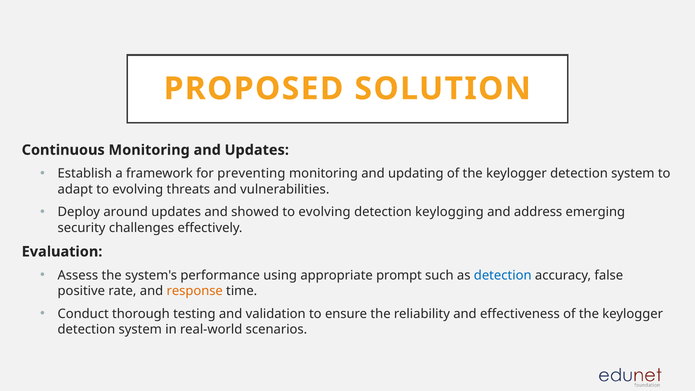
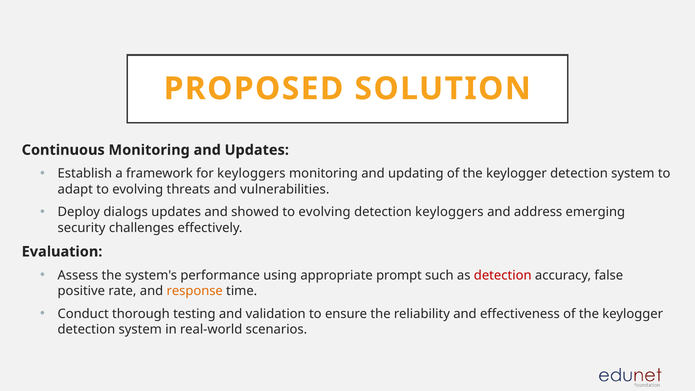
for preventing: preventing -> keyloggers
around: around -> dialogs
detection keylogging: keylogging -> keyloggers
detection at (503, 275) colour: blue -> red
